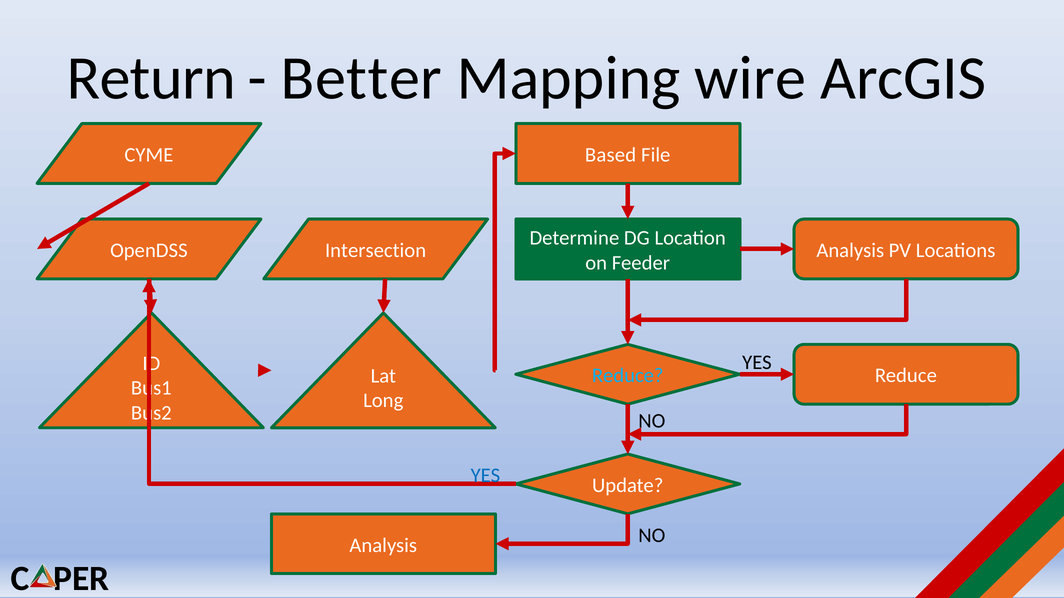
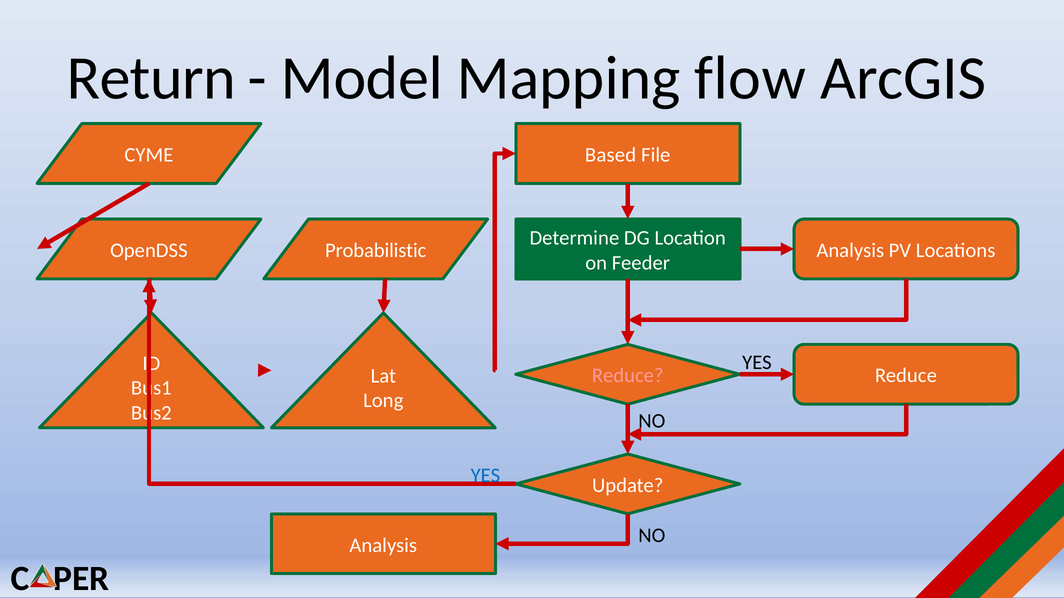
Better: Better -> Model
wire: wire -> flow
Intersection: Intersection -> Probabilistic
Reduce at (628, 376) colour: light blue -> pink
